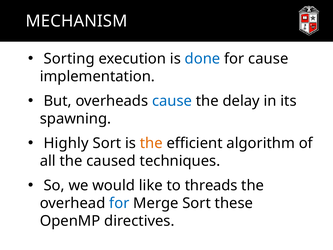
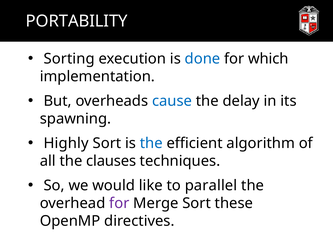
MECHANISM: MECHANISM -> PORTABILITY
for cause: cause -> which
the at (151, 143) colour: orange -> blue
caused: caused -> clauses
threads: threads -> parallel
for at (119, 203) colour: blue -> purple
